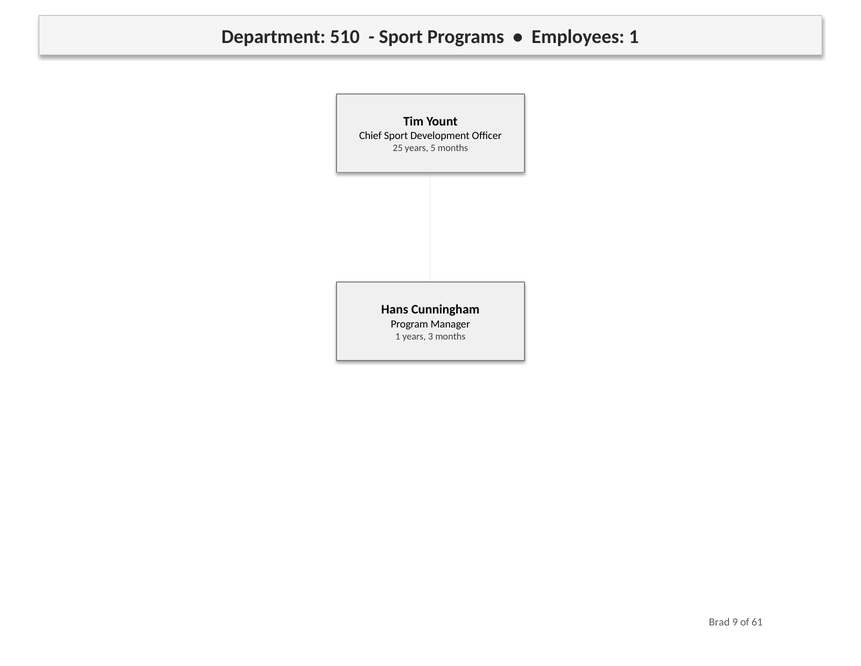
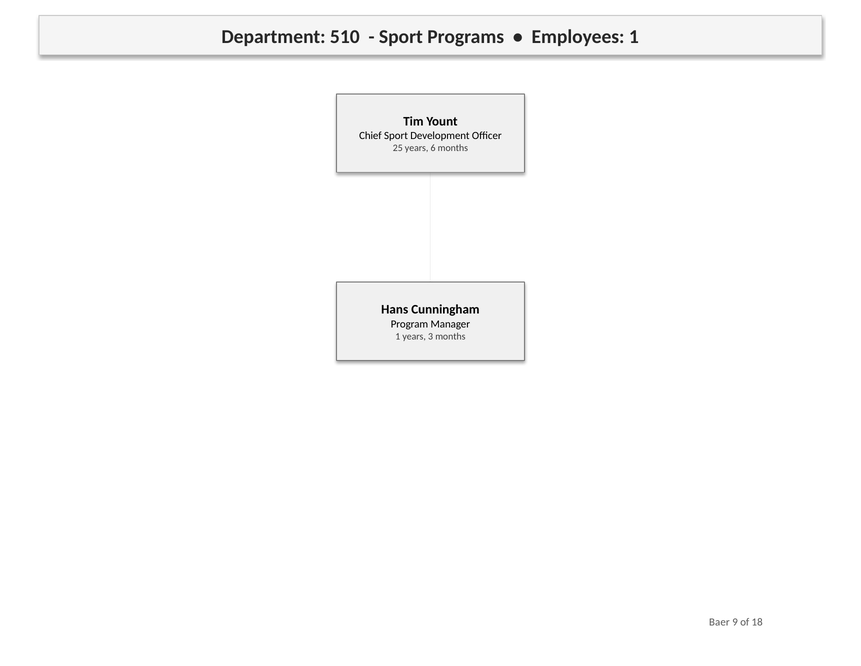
5: 5 -> 6
Brad: Brad -> Baer
61: 61 -> 18
